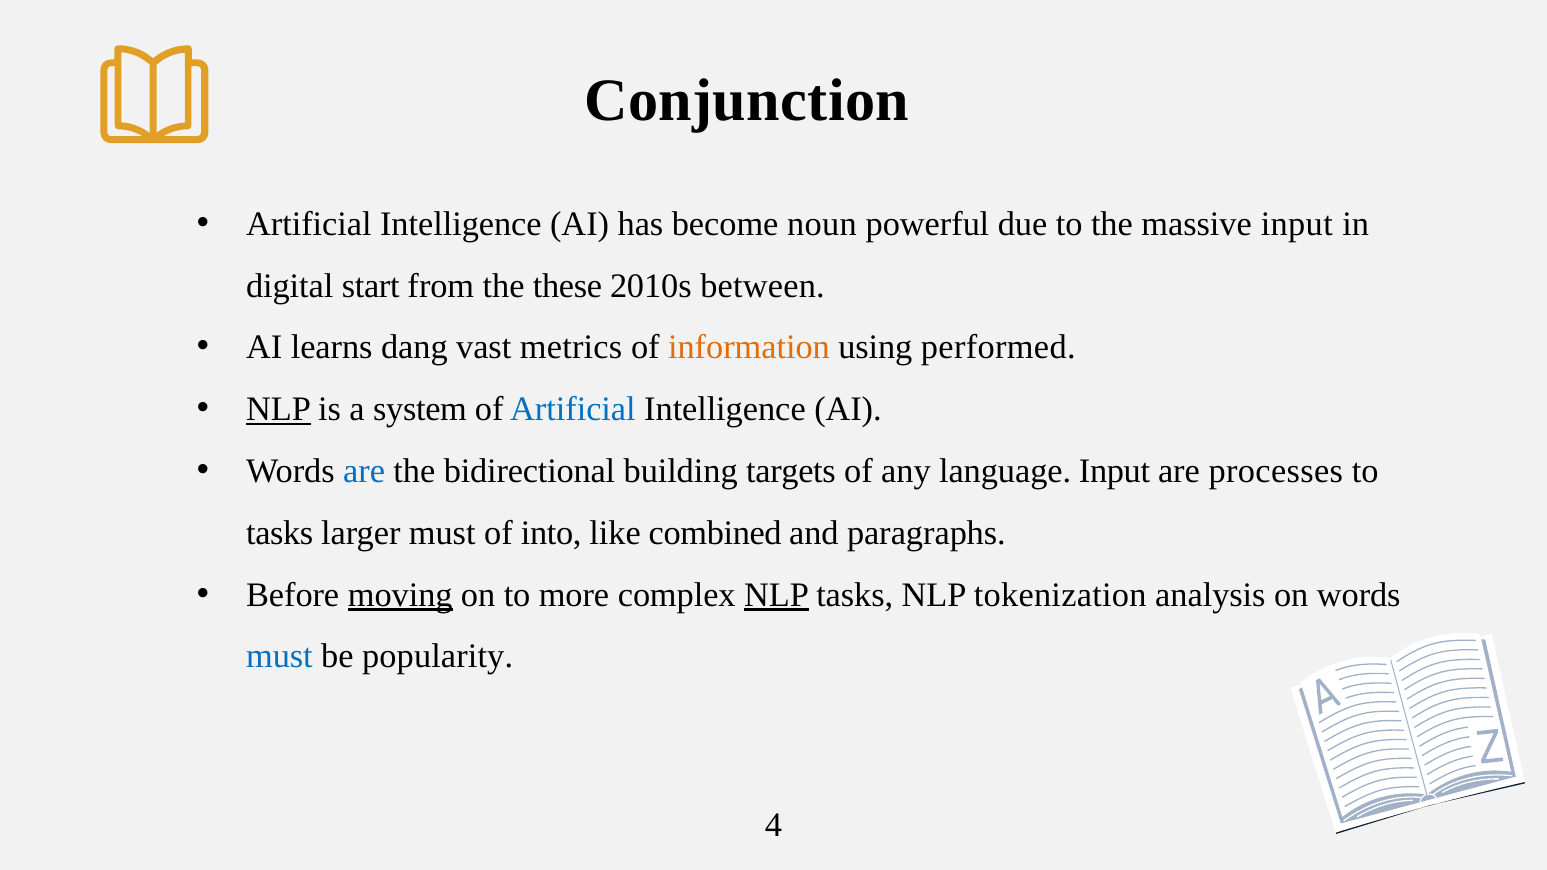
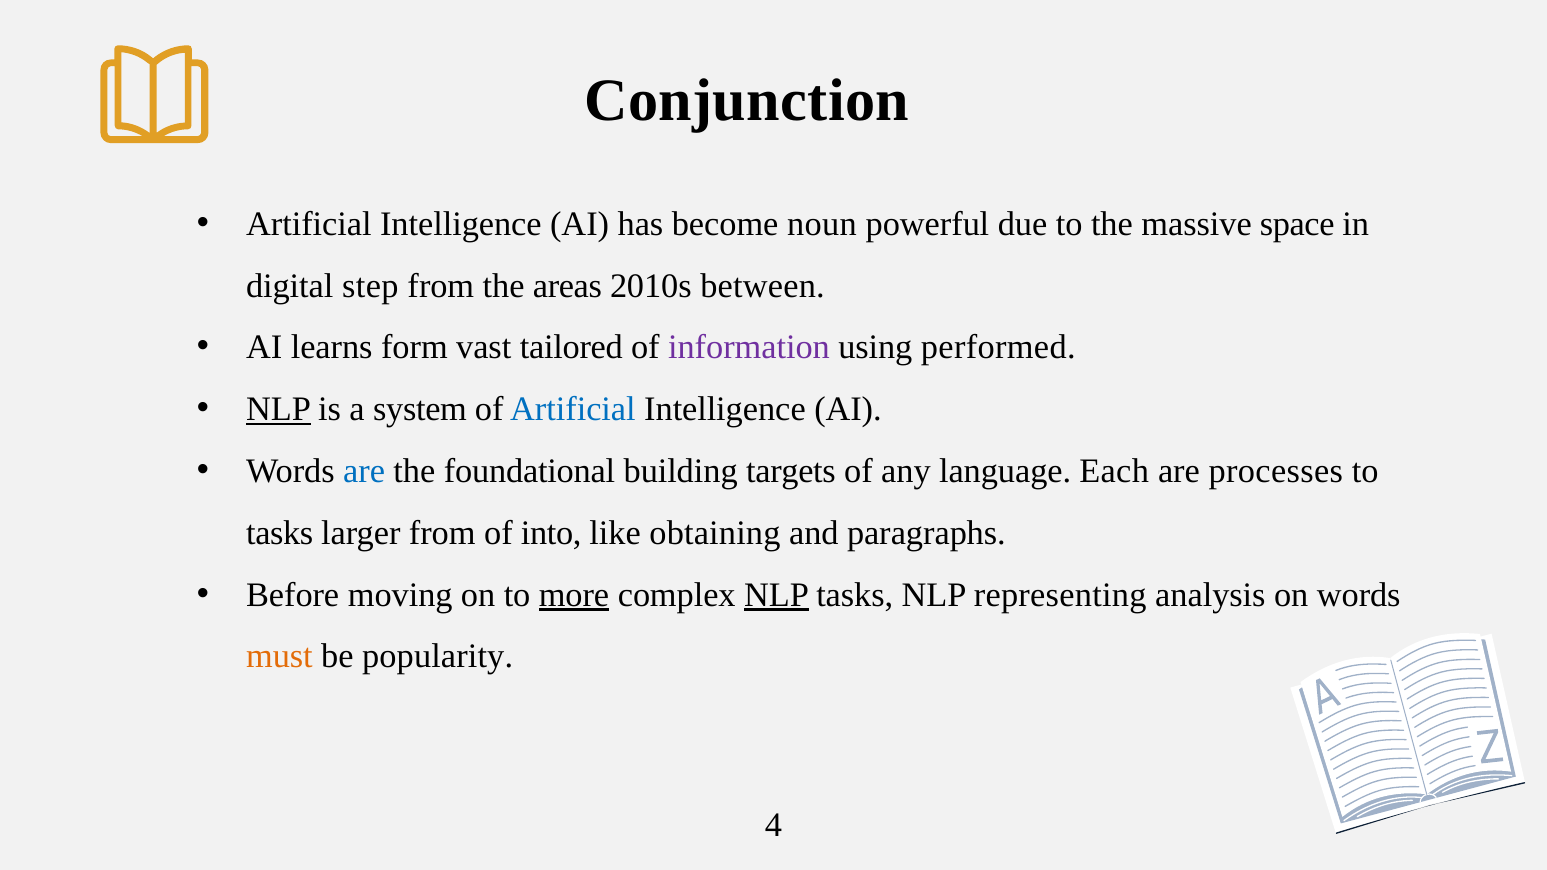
massive input: input -> space
start: start -> step
these: these -> areas
dang: dang -> form
metrics: metrics -> tailored
information colour: orange -> purple
bidirectional: bidirectional -> foundational
language Input: Input -> Each
larger must: must -> from
combined: combined -> obtaining
moving underline: present -> none
more underline: none -> present
tokenization: tokenization -> representing
must at (279, 657) colour: blue -> orange
